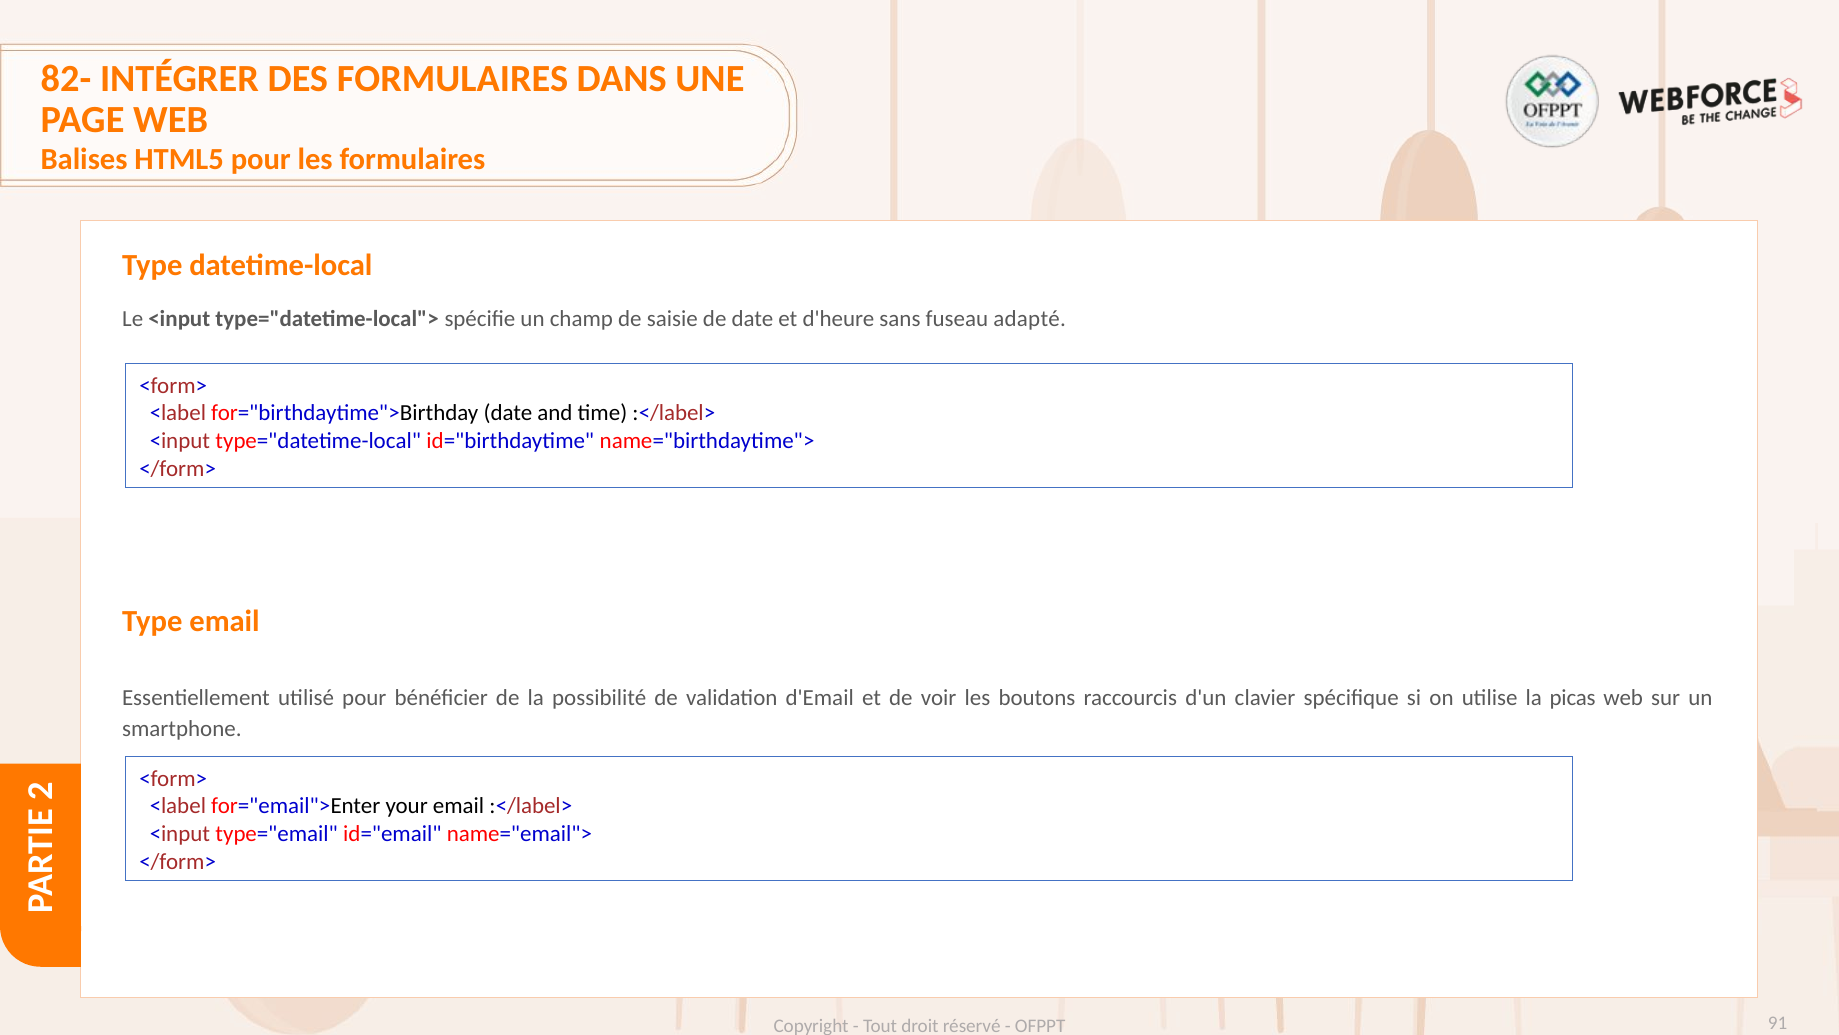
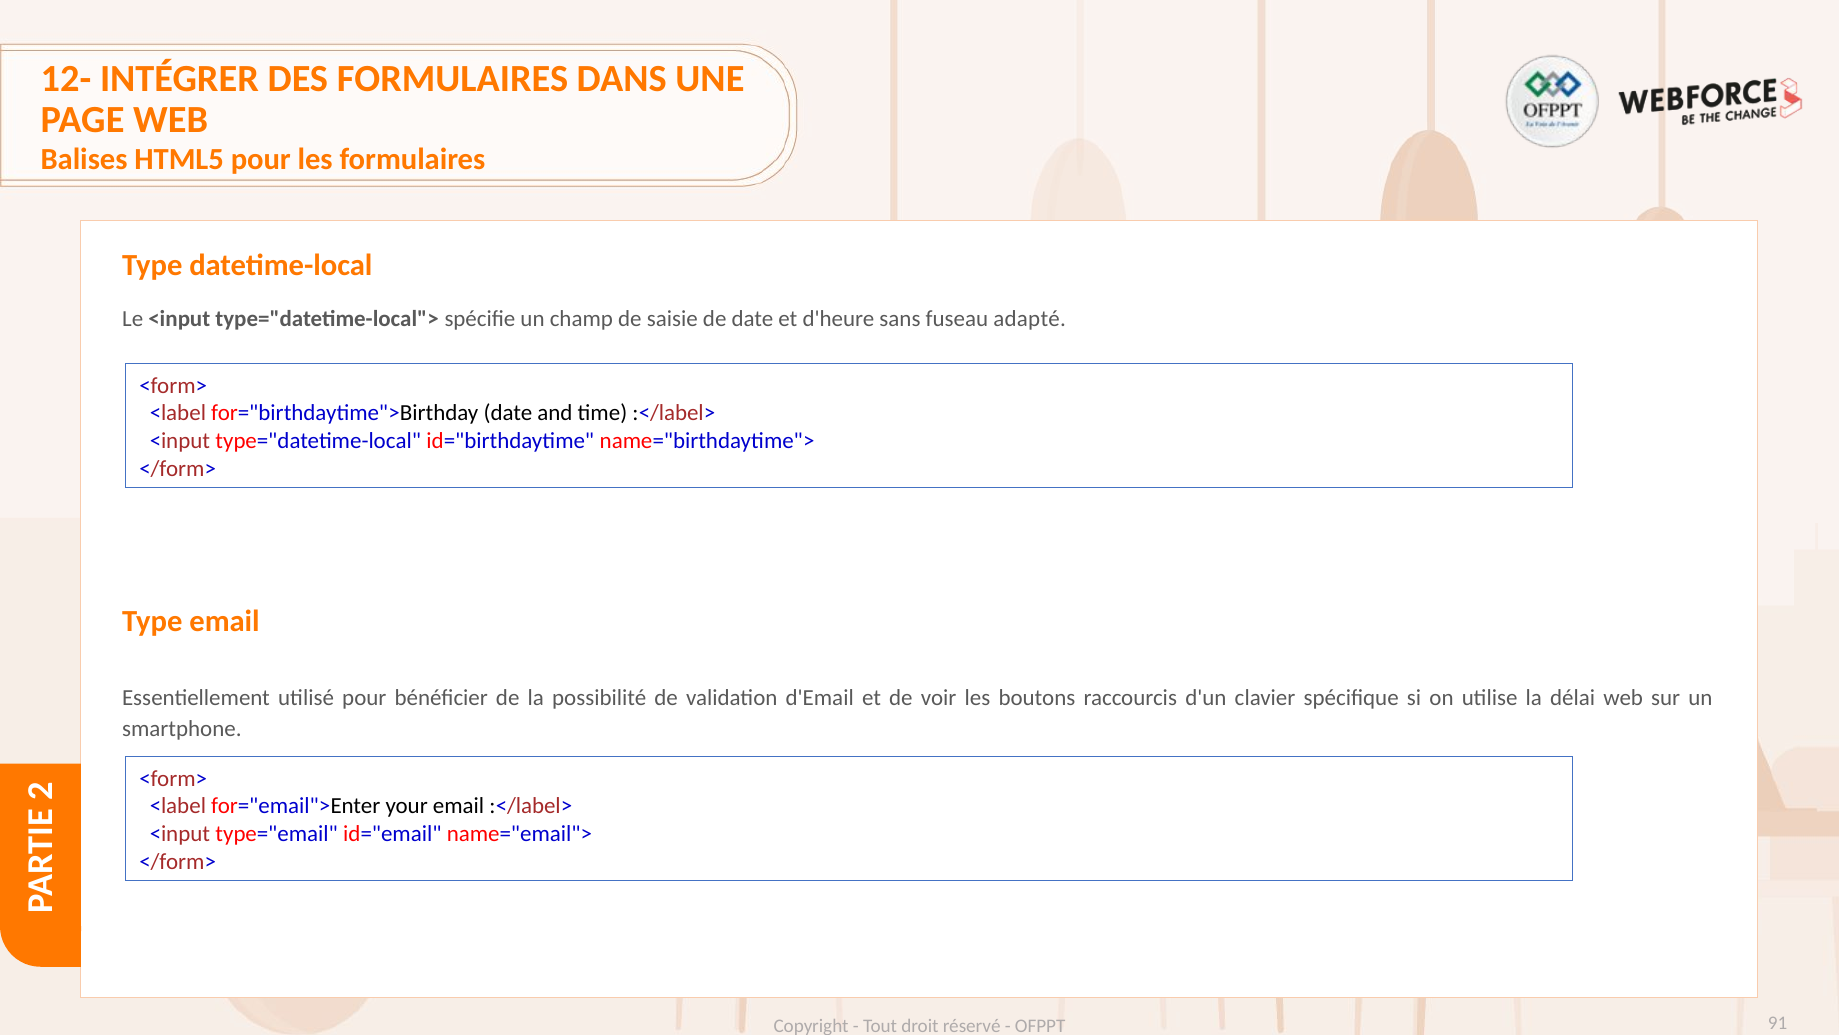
82-: 82- -> 12-
picas: picas -> délai
